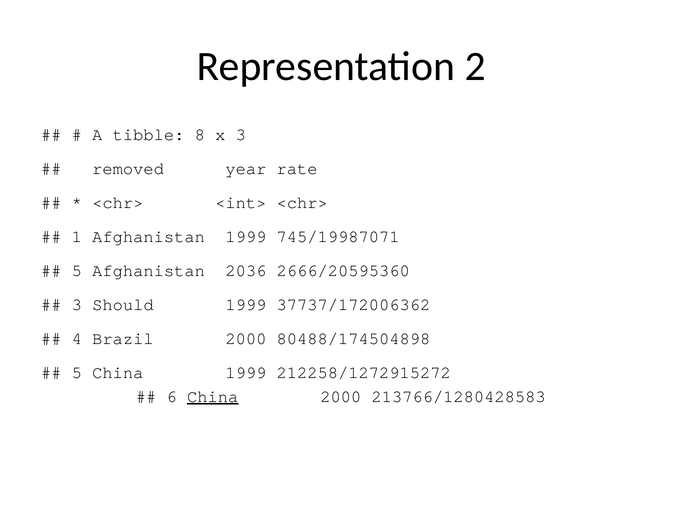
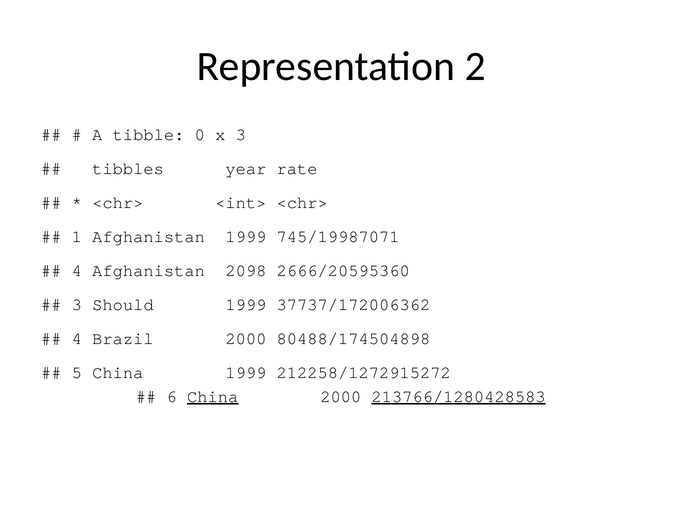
8: 8 -> 0
removed: removed -> tibbles
5 at (77, 270): 5 -> 4
2036: 2036 -> 2098
213766/1280428583 underline: none -> present
